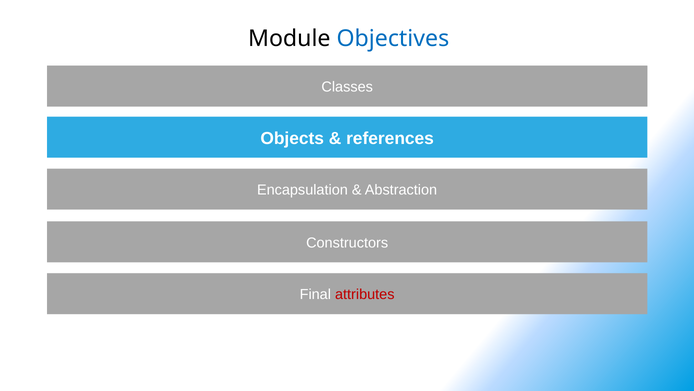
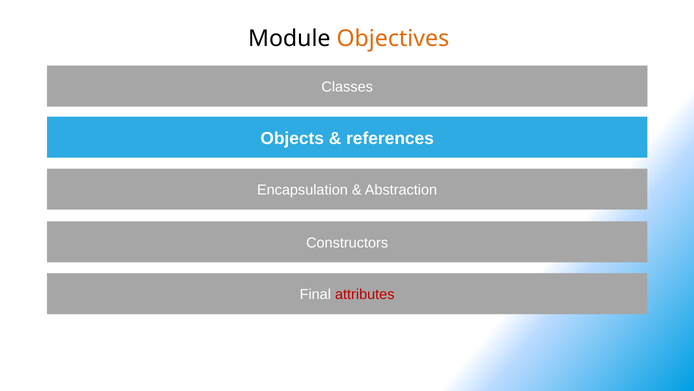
Objectives colour: blue -> orange
